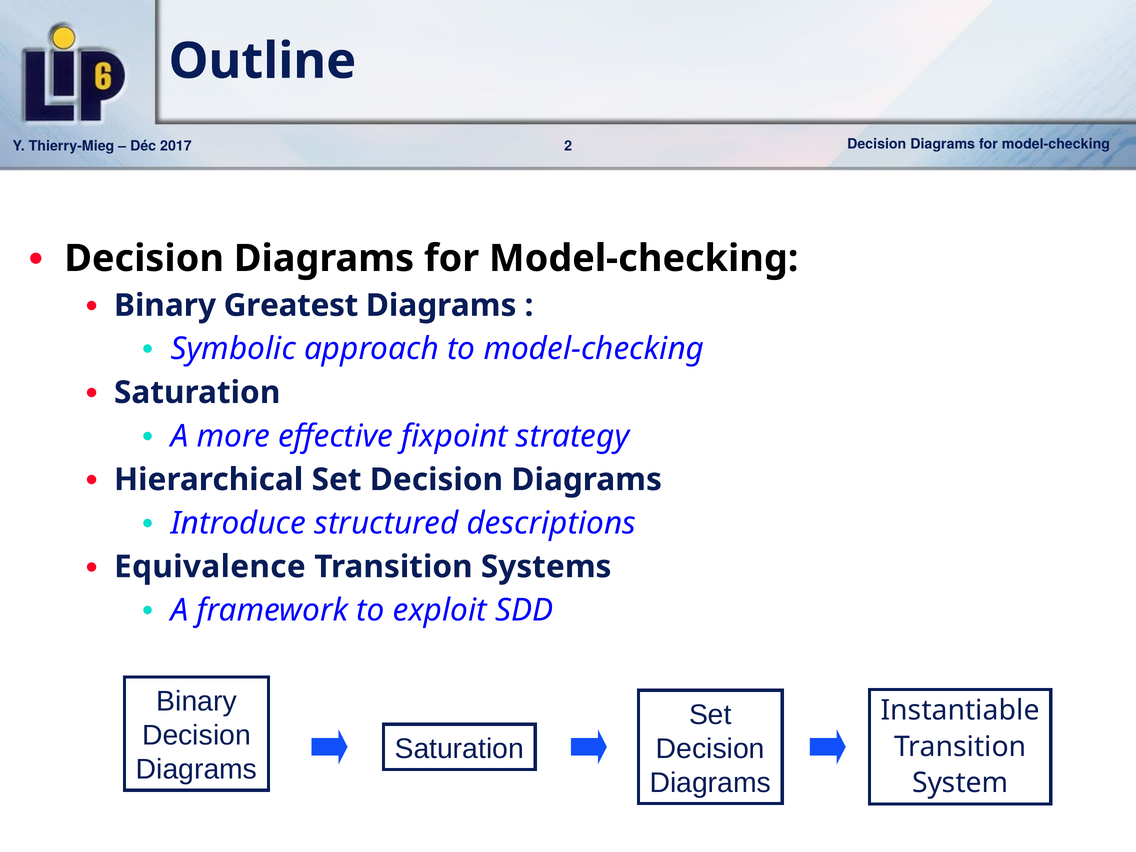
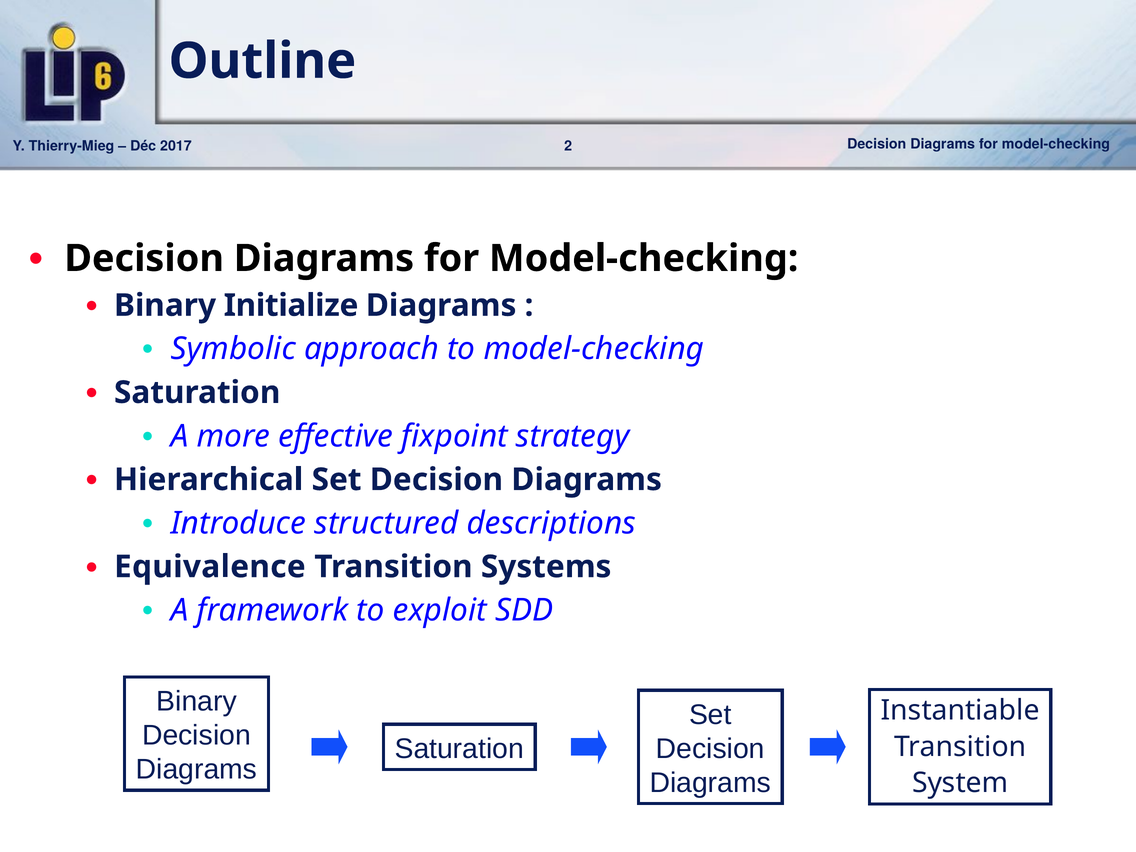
Greatest: Greatest -> Initialize
